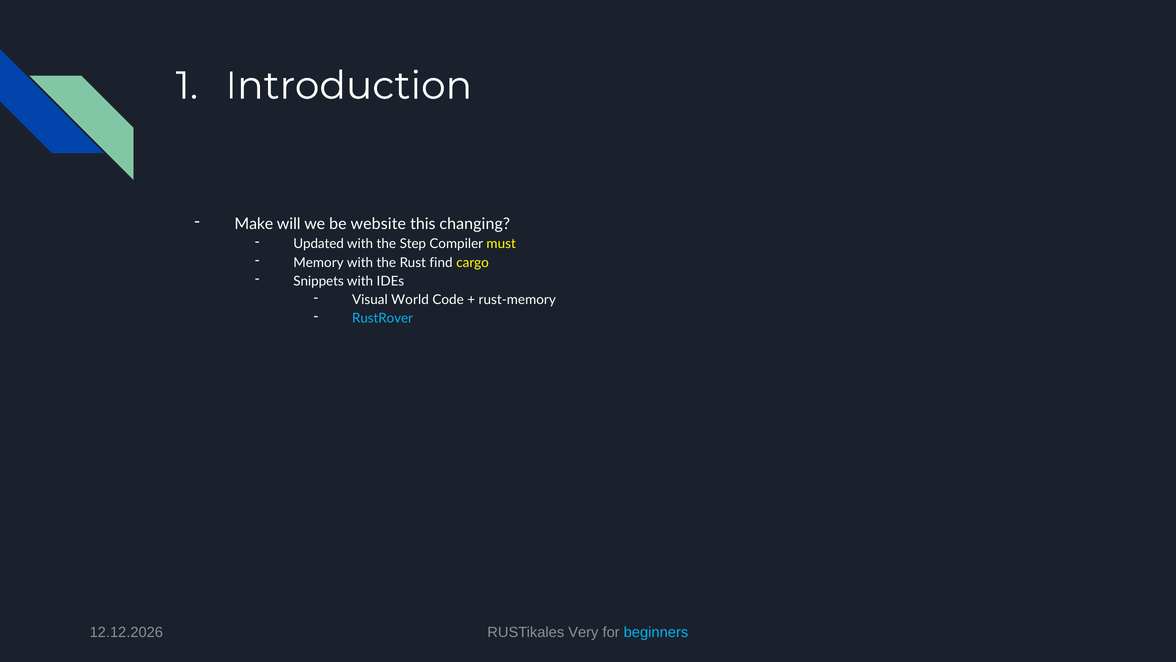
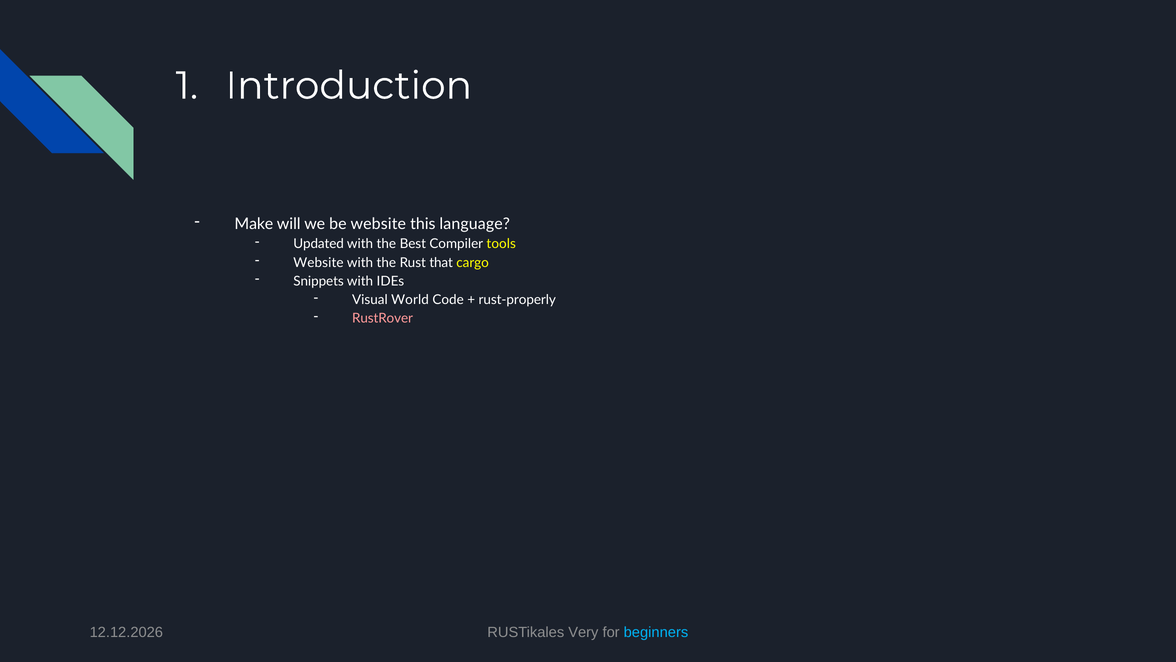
changing: changing -> language
Step: Step -> Best
must: must -> tools
Memory at (318, 262): Memory -> Website
find: find -> that
rust-memory: rust-memory -> rust-properly
RustRover colour: light blue -> pink
